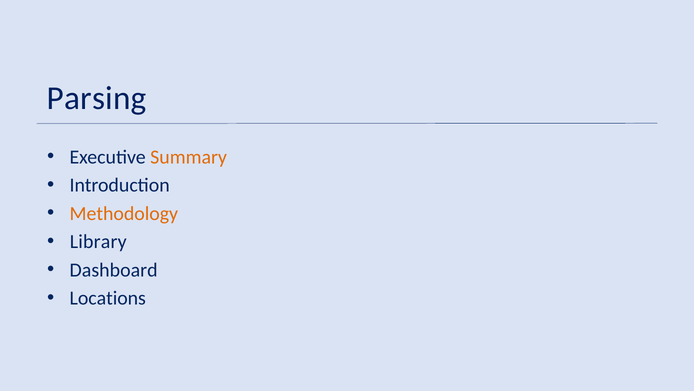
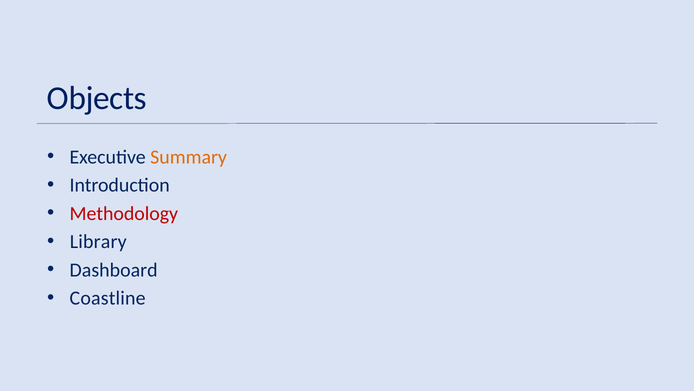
Parsing: Parsing -> Objects
Methodology colour: orange -> red
Locations: Locations -> Coastline
